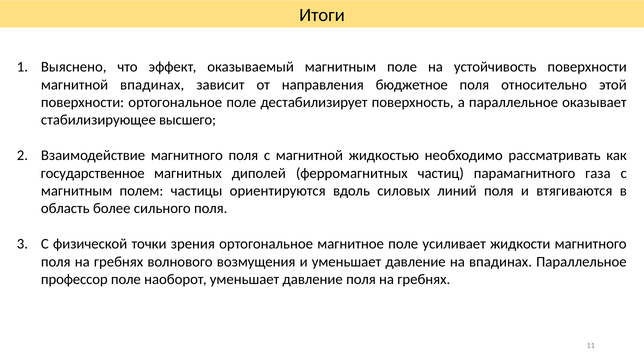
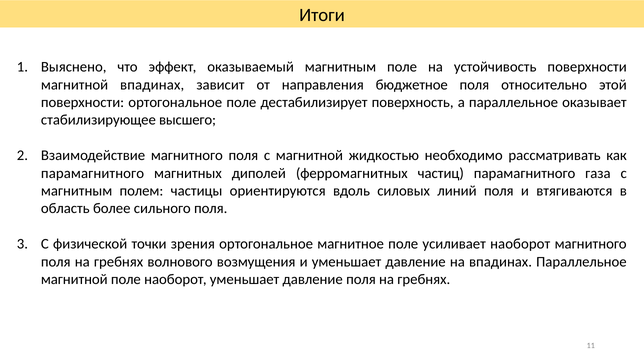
государственное at (93, 173): государственное -> парамагнитного
усиливает жидкости: жидкости -> наоборот
профессор at (74, 280): профессор -> магнитной
